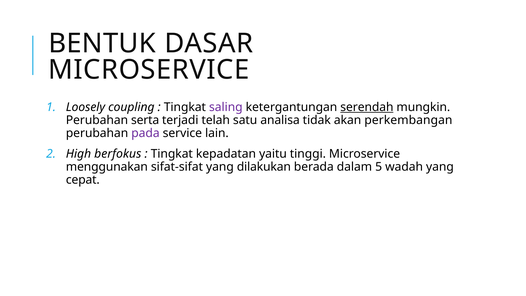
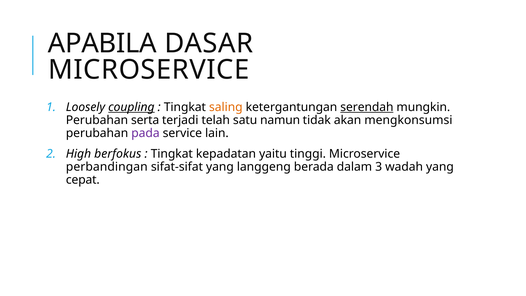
BENTUK: BENTUK -> APABILA
coupling underline: none -> present
saling colour: purple -> orange
analisa: analisa -> namun
perkembangan: perkembangan -> mengkonsumsi
menggunakan: menggunakan -> perbandingan
dilakukan: dilakukan -> langgeng
5: 5 -> 3
